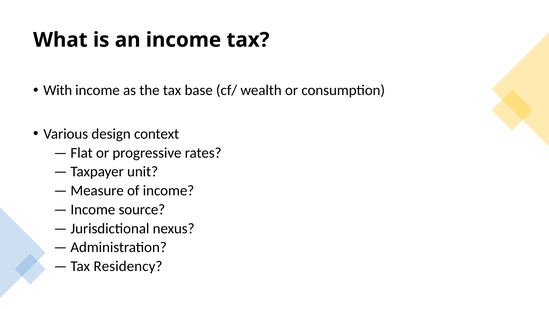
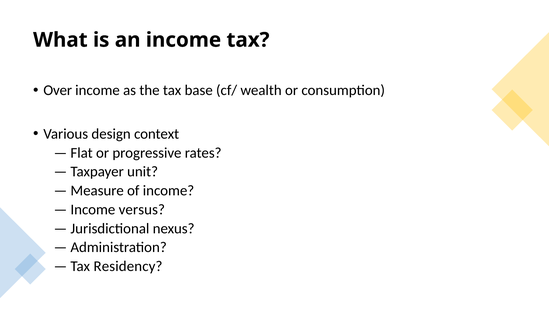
With: With -> Over
source: source -> versus
